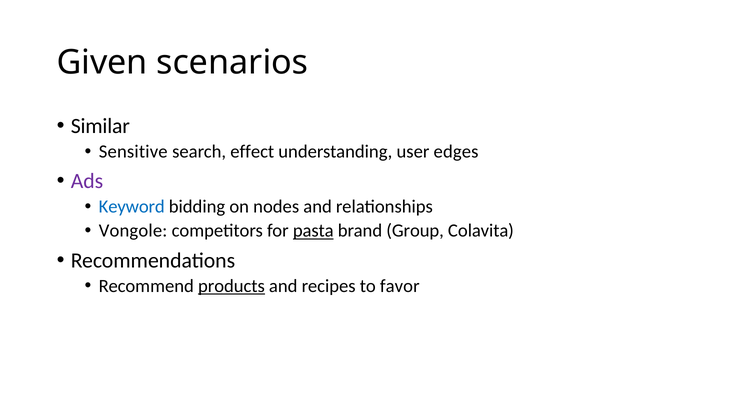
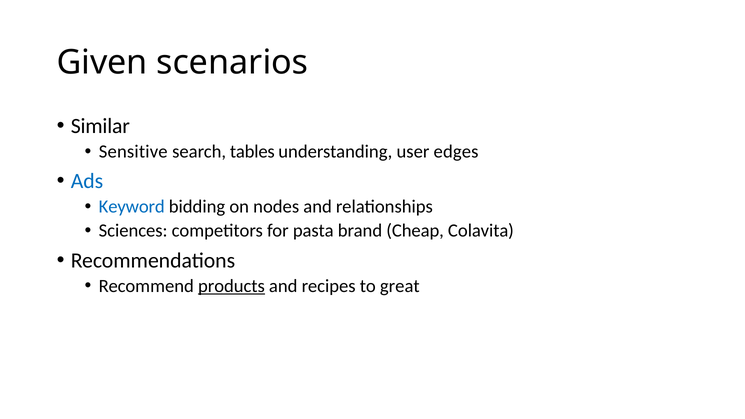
effect: effect -> tables
Ads colour: purple -> blue
Vongole: Vongole -> Sciences
pasta underline: present -> none
Group: Group -> Cheap
favor: favor -> great
